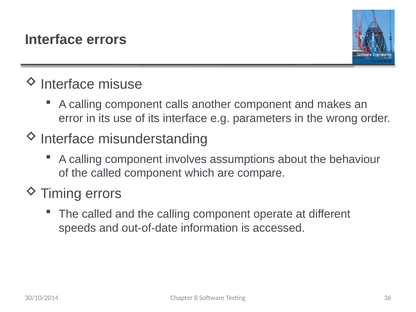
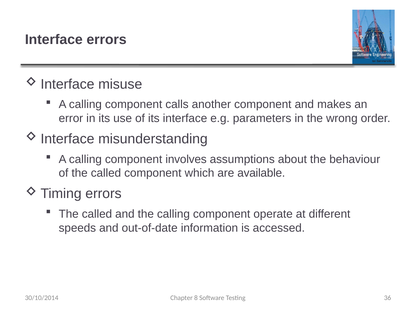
compare: compare -> available
